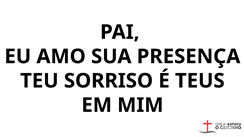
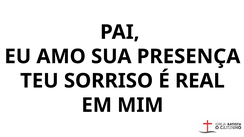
TEUS: TEUS -> REAL
